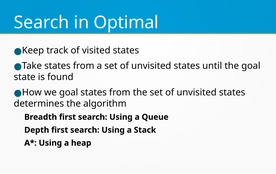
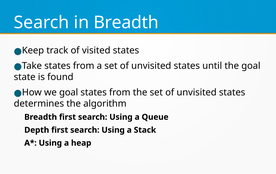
in Optimal: Optimal -> Breadth
